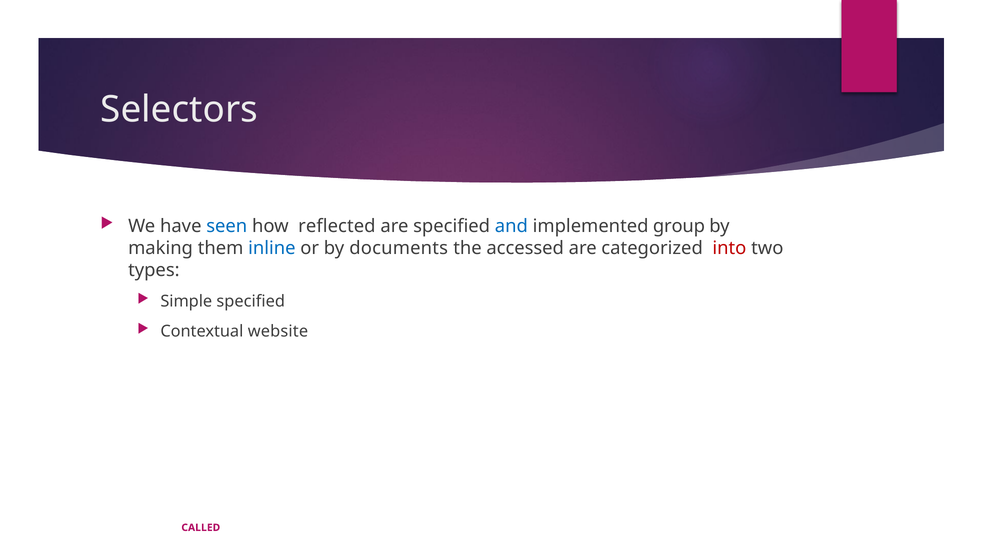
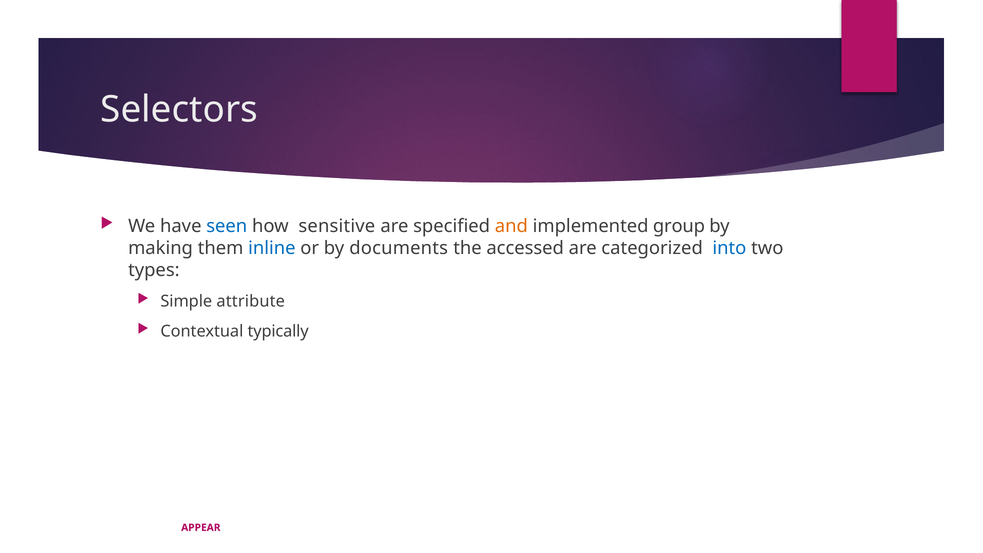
reflected: reflected -> sensitive
and colour: blue -> orange
into colour: red -> blue
Simple specified: specified -> attribute
website: website -> typically
CALLED: CALLED -> APPEAR
